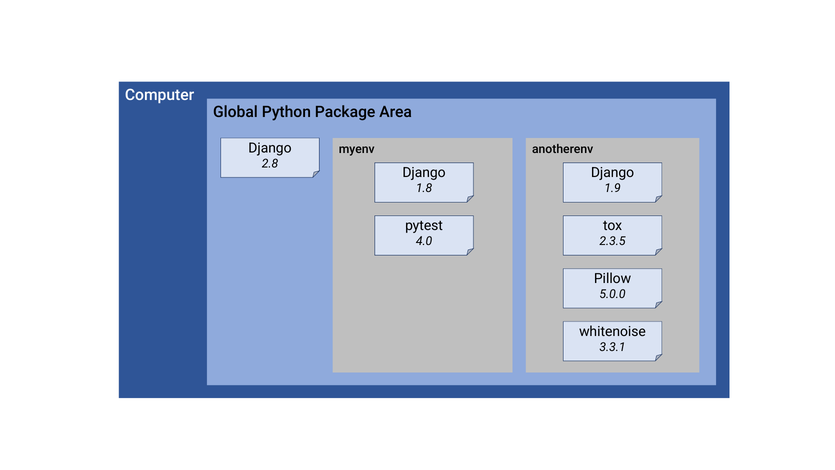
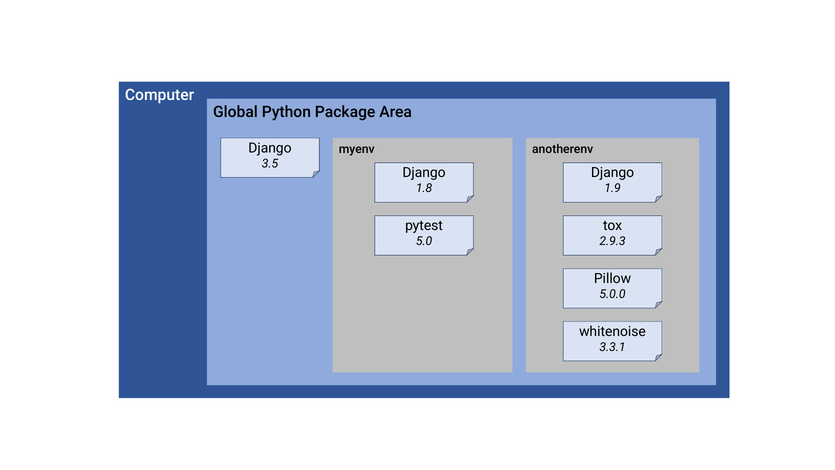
2.8: 2.8 -> 3.5
4.0: 4.0 -> 5.0
2.3.5: 2.3.5 -> 2.9.3
